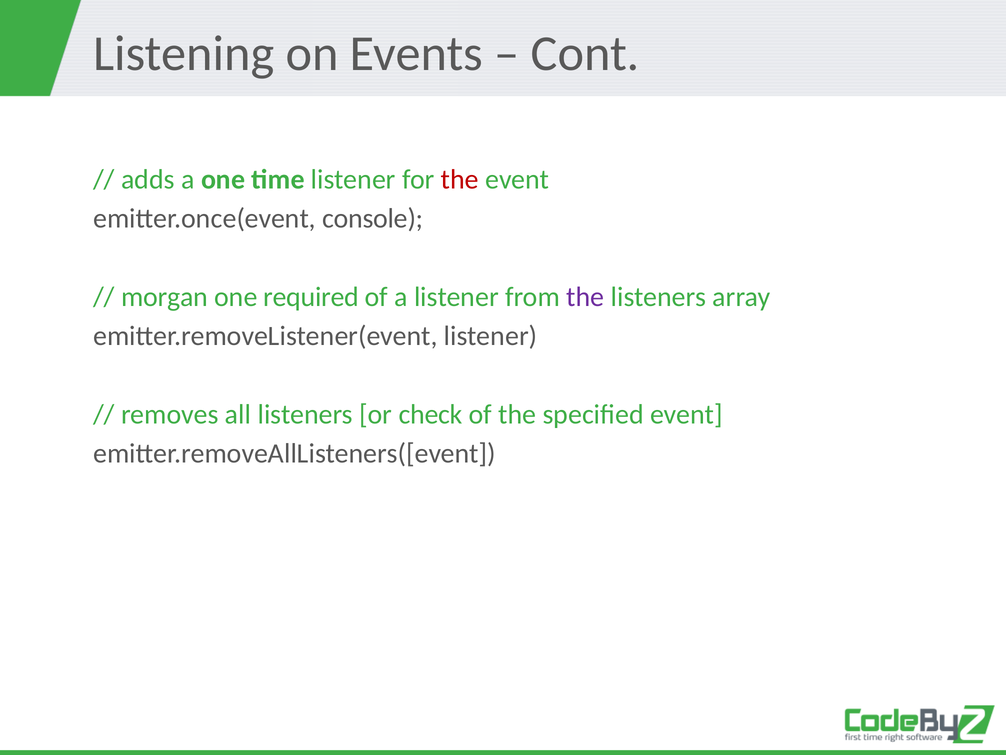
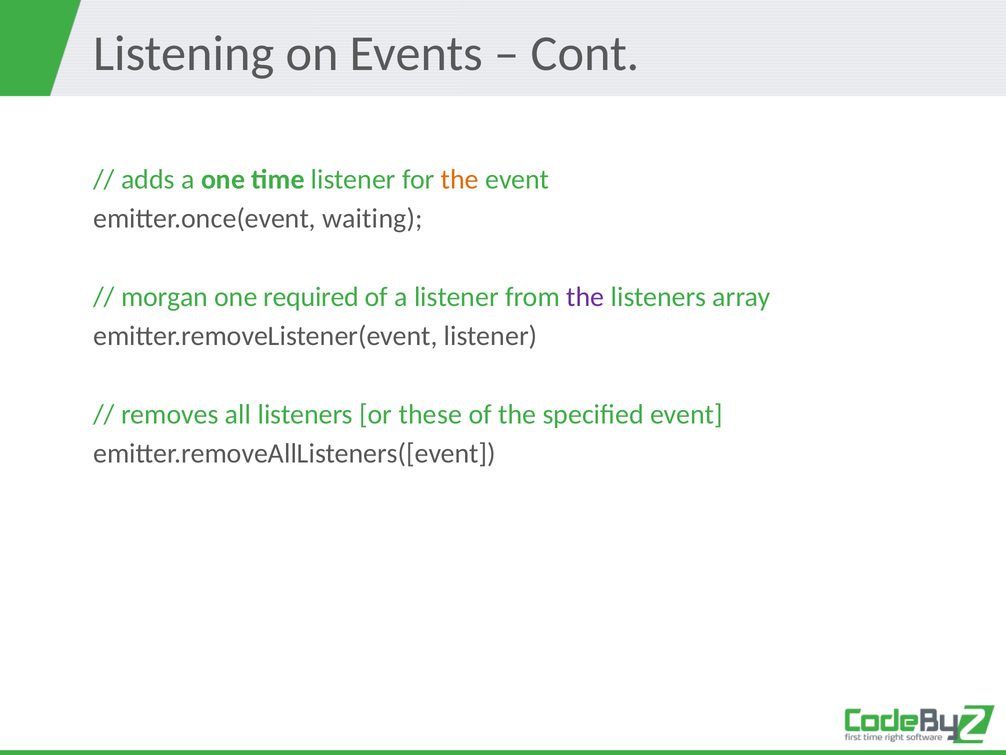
the at (460, 179) colour: red -> orange
console: console -> waiting
check: check -> these
